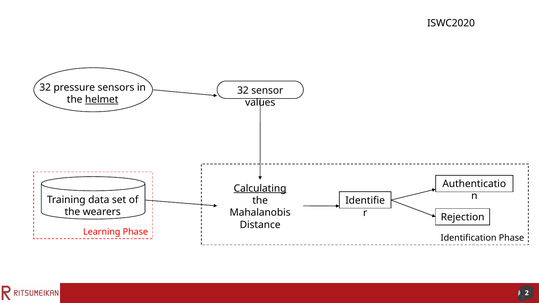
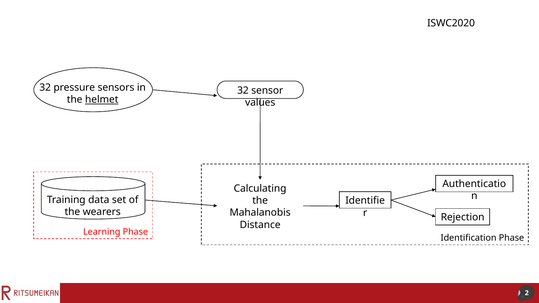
Calculating underline: present -> none
